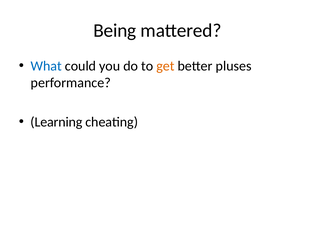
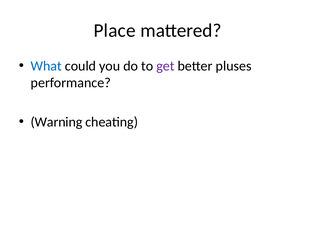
Being: Being -> Place
get colour: orange -> purple
Learning: Learning -> Warning
